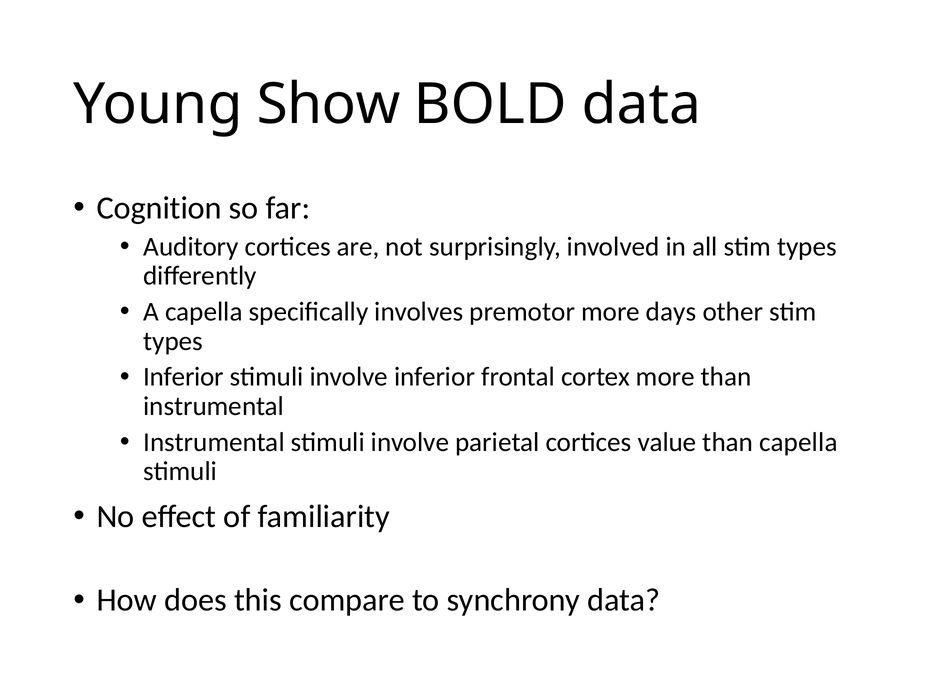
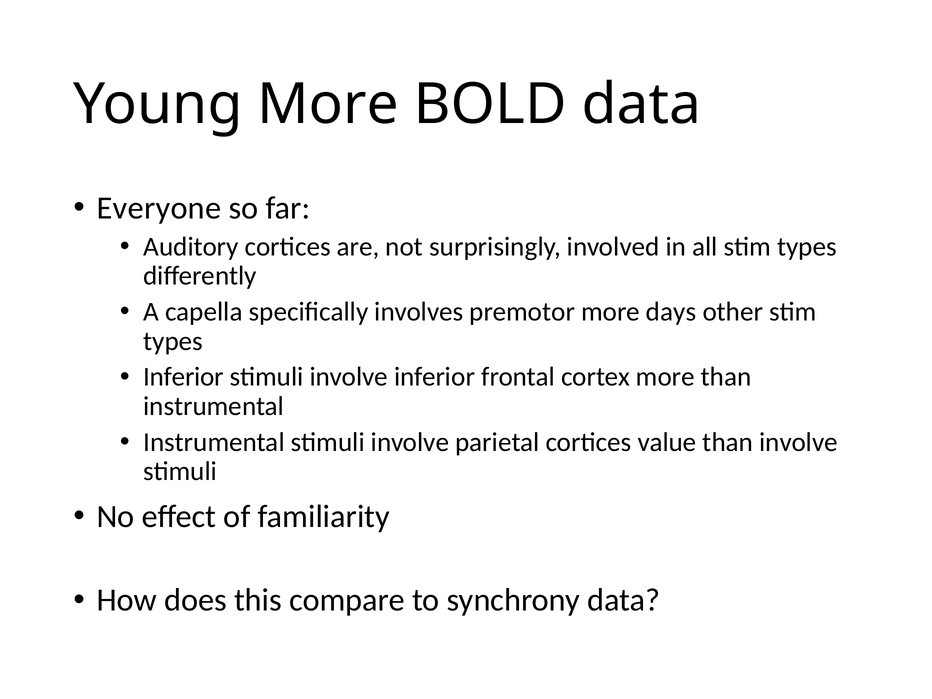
Young Show: Show -> More
Cognition: Cognition -> Everyone
than capella: capella -> involve
